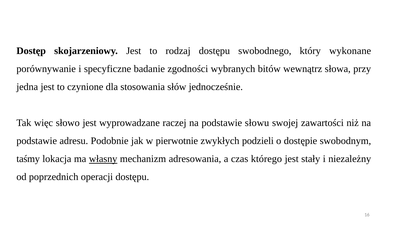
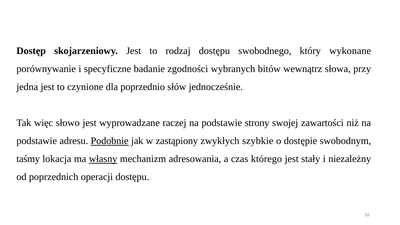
stosowania: stosowania -> poprzednio
słowu: słowu -> strony
Podobnie underline: none -> present
pierwotnie: pierwotnie -> zastąpiony
podzieli: podzieli -> szybkie
